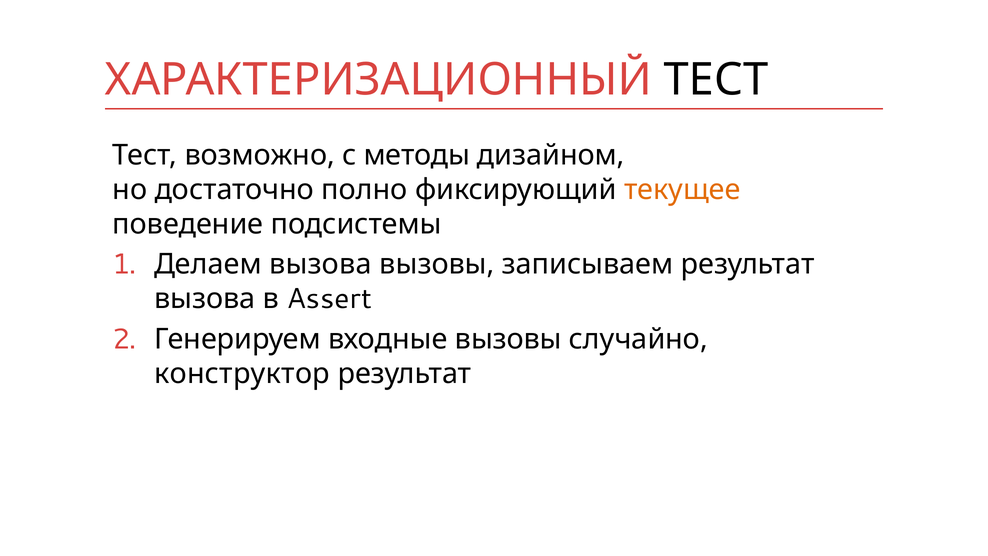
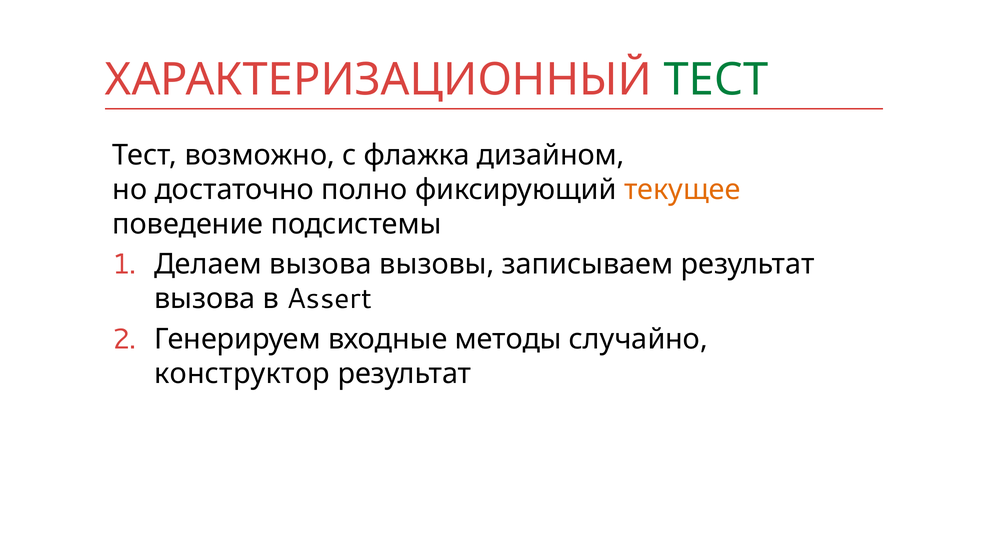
ТЕСТ at (716, 80) colour: black -> green
методы: методы -> флажка
входные вызовы: вызовы -> методы
